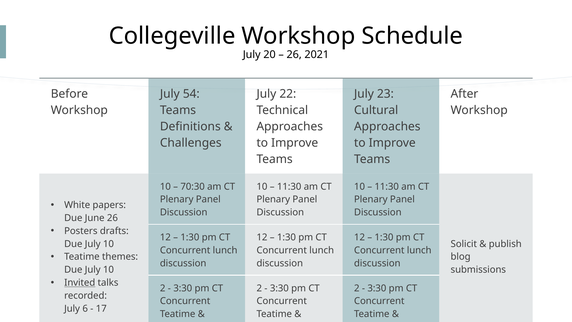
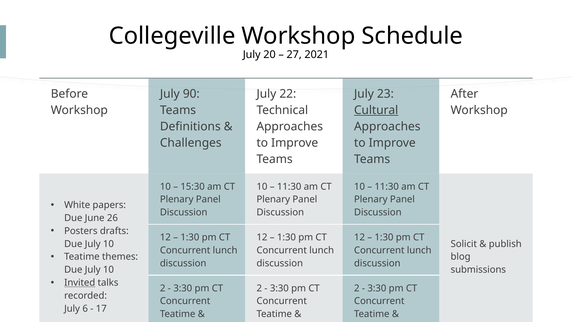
26 at (294, 55): 26 -> 27
54: 54 -> 90
Cultural underline: none -> present
70:30: 70:30 -> 15:30
